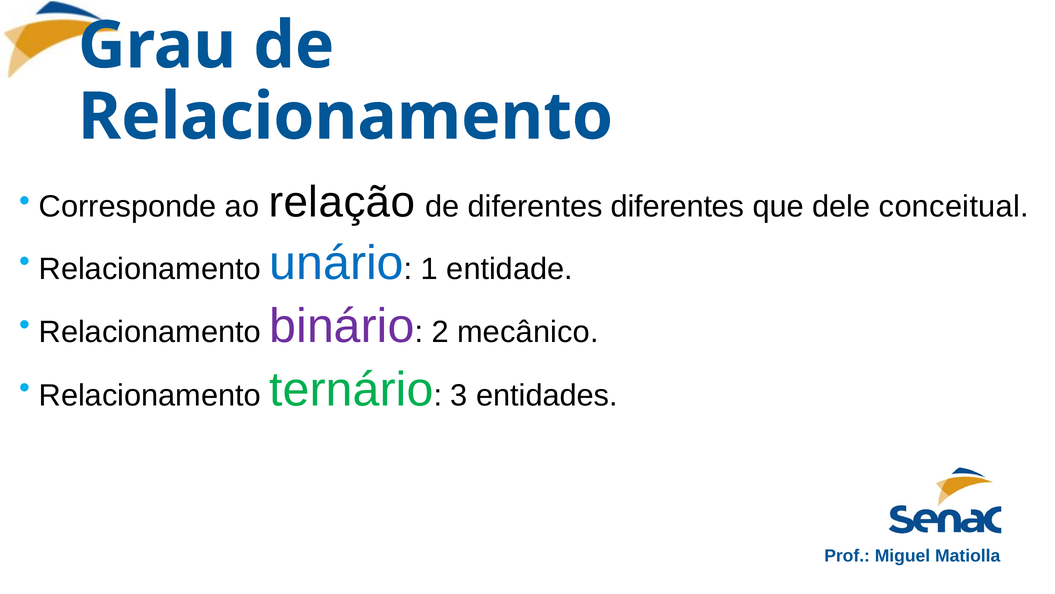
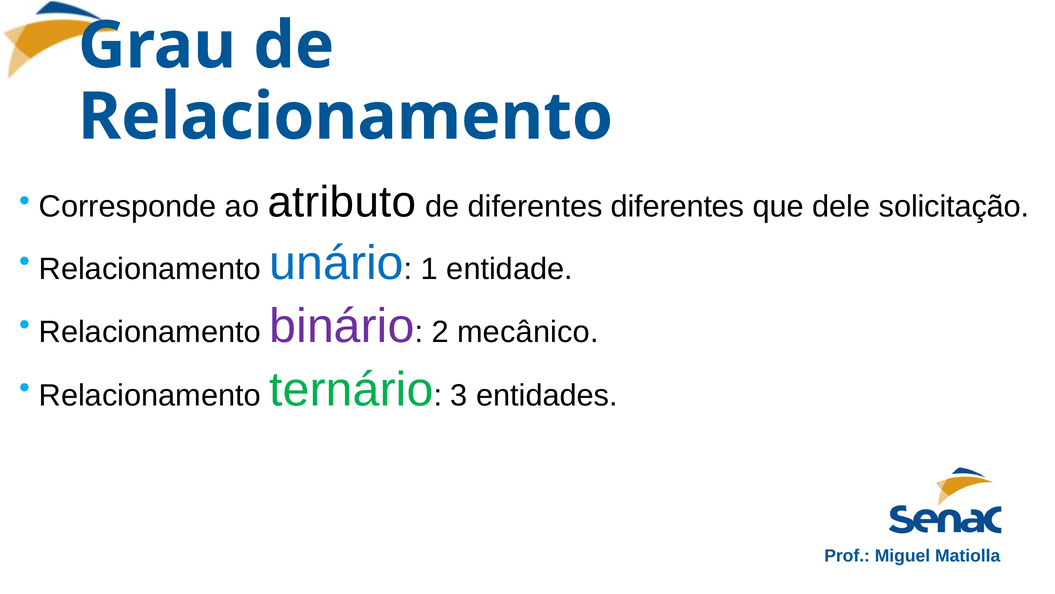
relação: relação -> atributo
conceitual: conceitual -> solicitação
